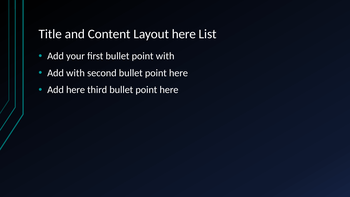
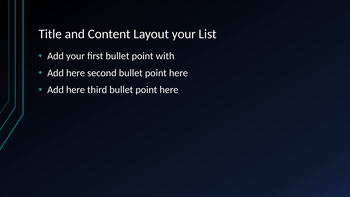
Layout here: here -> your
with at (75, 73): with -> here
